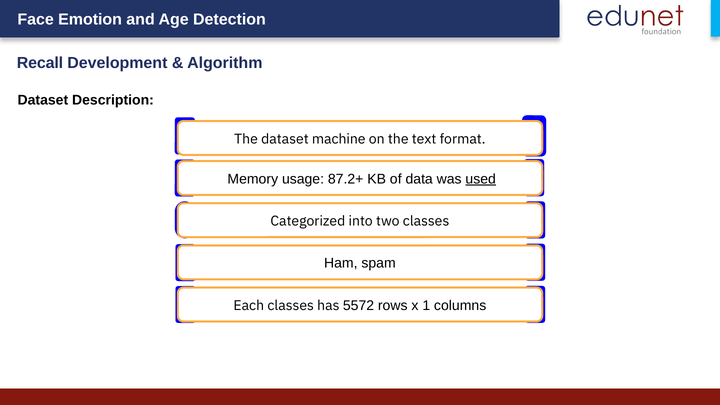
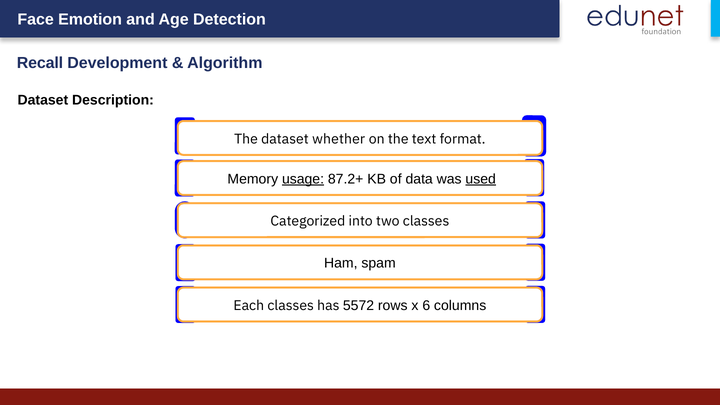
machine: machine -> whether
usage underline: none -> present
1: 1 -> 6
